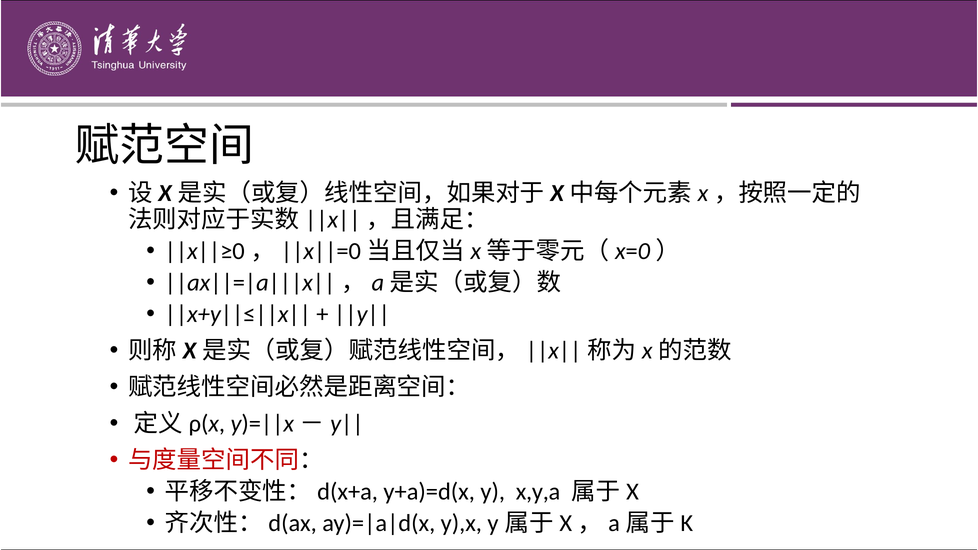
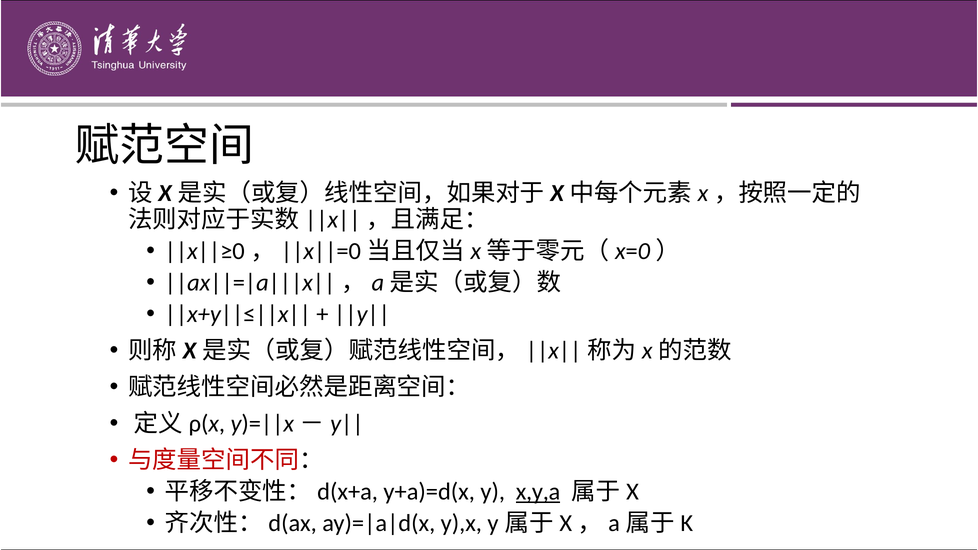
x,y,a underline: none -> present
